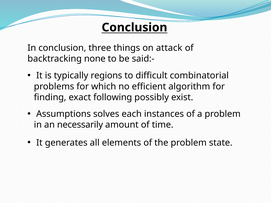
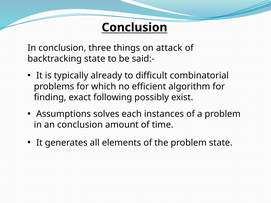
backtracking none: none -> state
regions: regions -> already
an necessarily: necessarily -> conclusion
